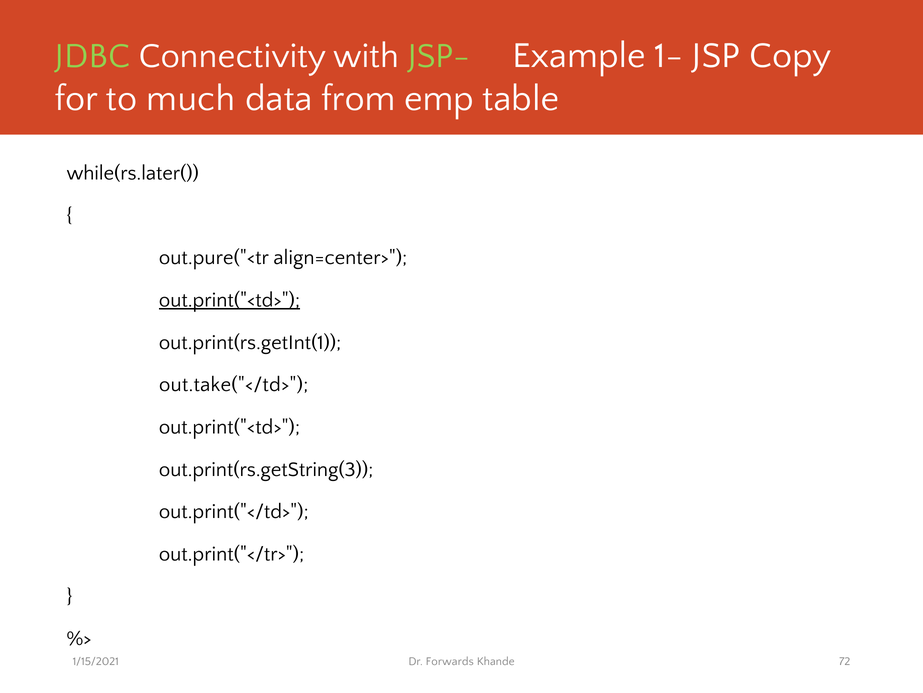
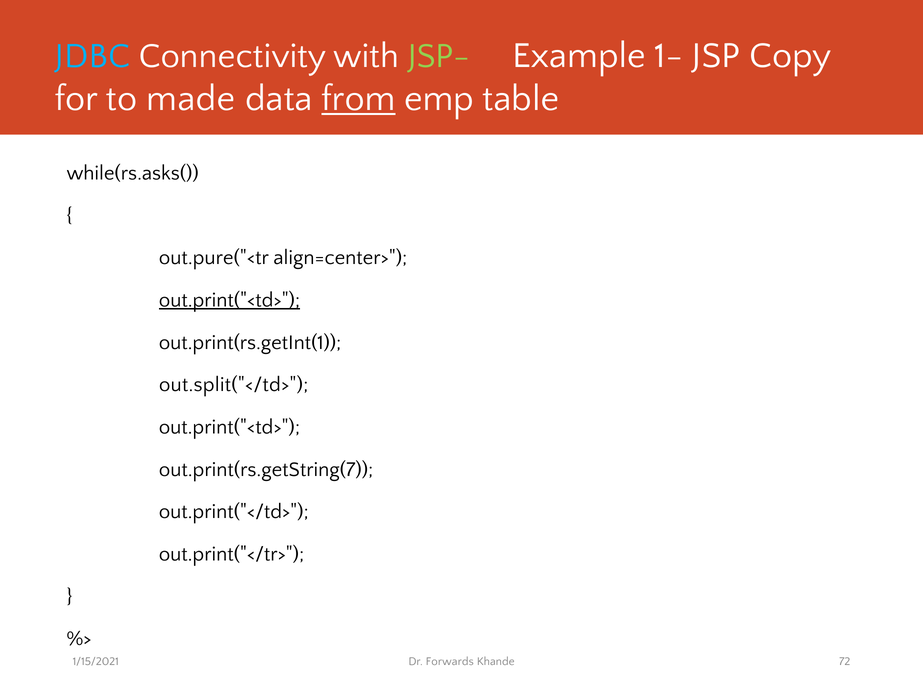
JDBC colour: light green -> light blue
much: much -> made
from underline: none -> present
while(rs.later(: while(rs.later( -> while(rs.asks(
out.take("</td>: out.take("</td> -> out.split("</td>
out.print(rs.getString(3: out.print(rs.getString(3 -> out.print(rs.getString(7
